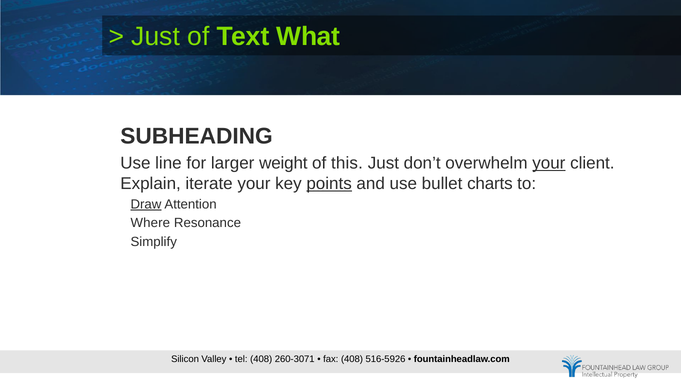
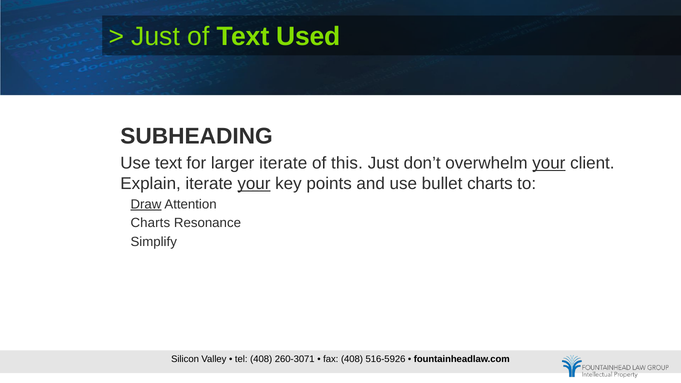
What: What -> Used
Use line: line -> text
larger weight: weight -> iterate
your at (254, 184) underline: none -> present
points underline: present -> none
Where at (150, 223): Where -> Charts
